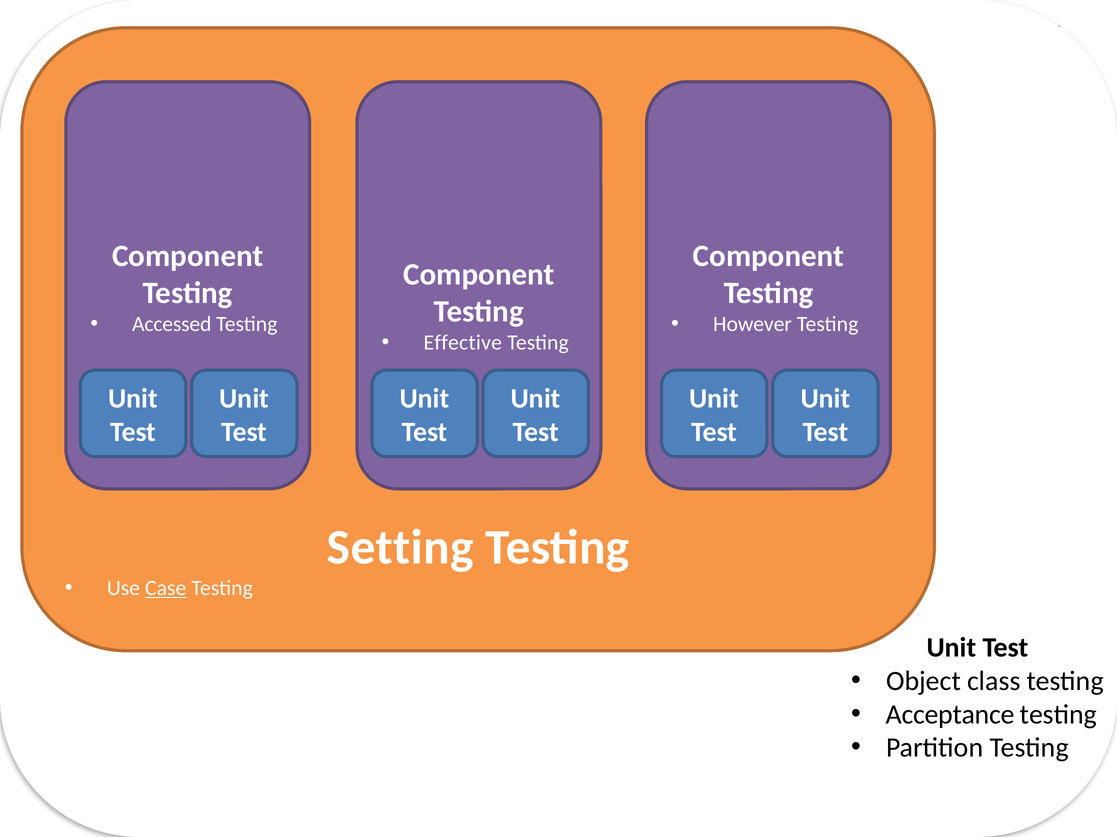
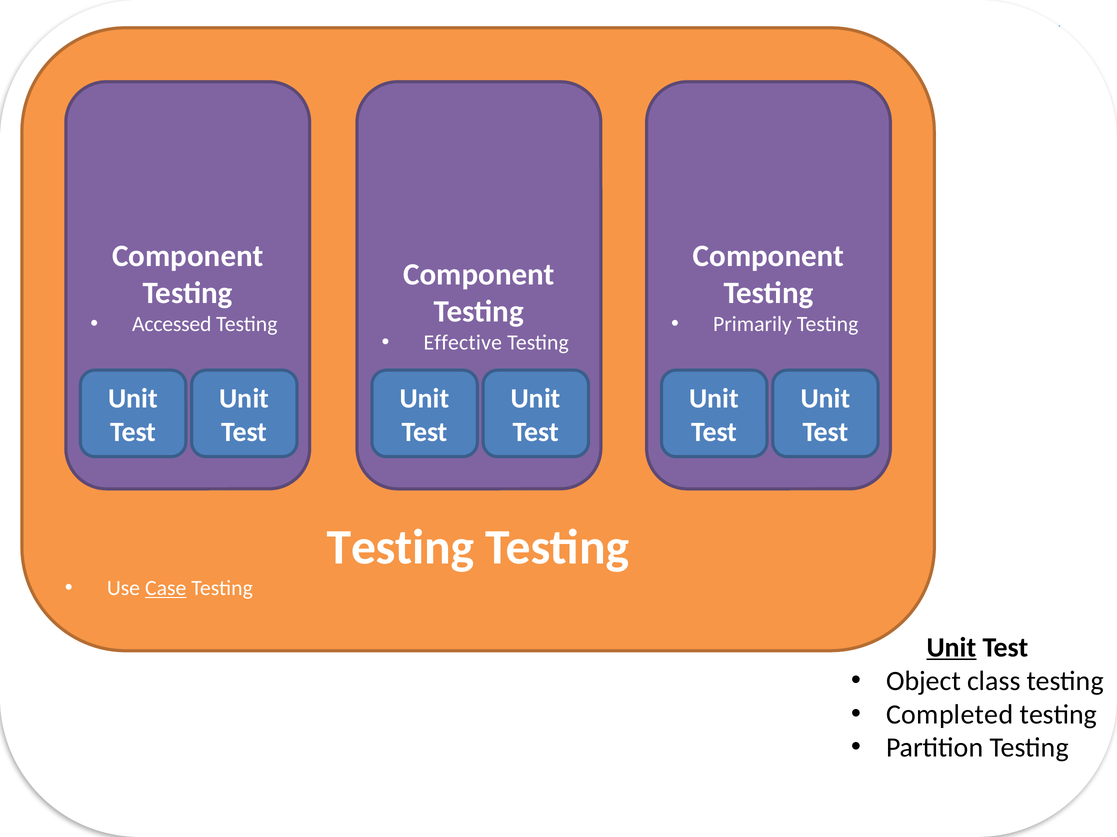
However: However -> Primarily
Setting at (400, 548): Setting -> Testing
Unit at (951, 648) underline: none -> present
Acceptance: Acceptance -> Completed
